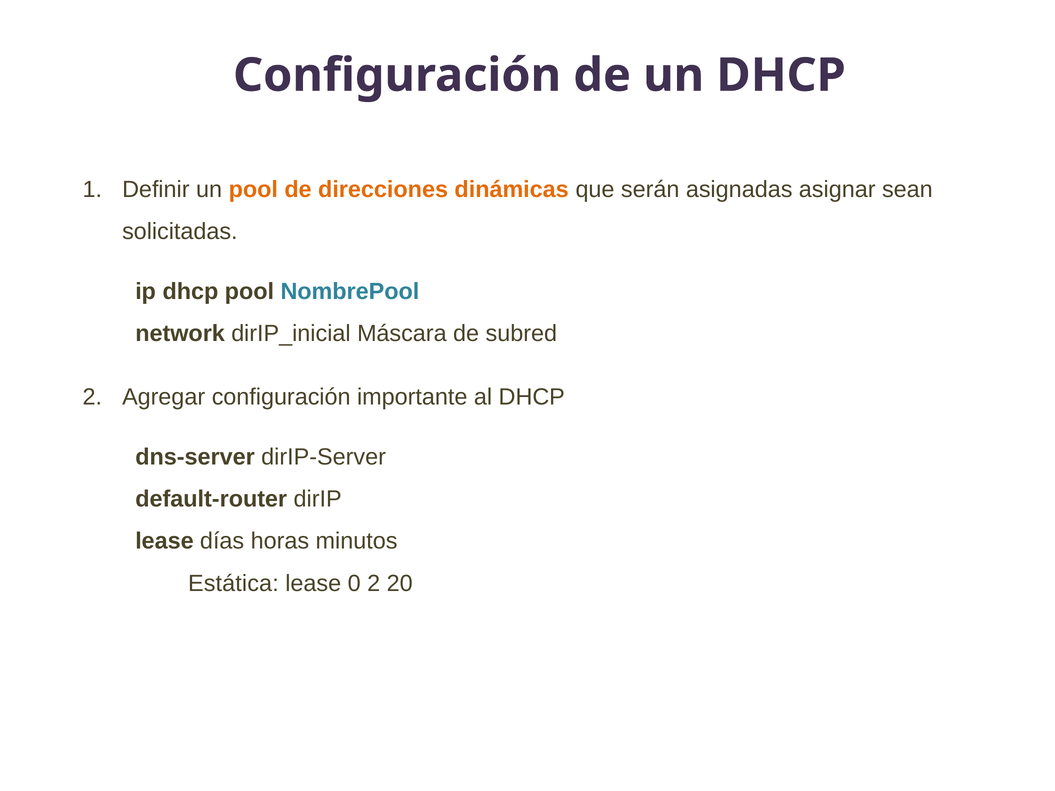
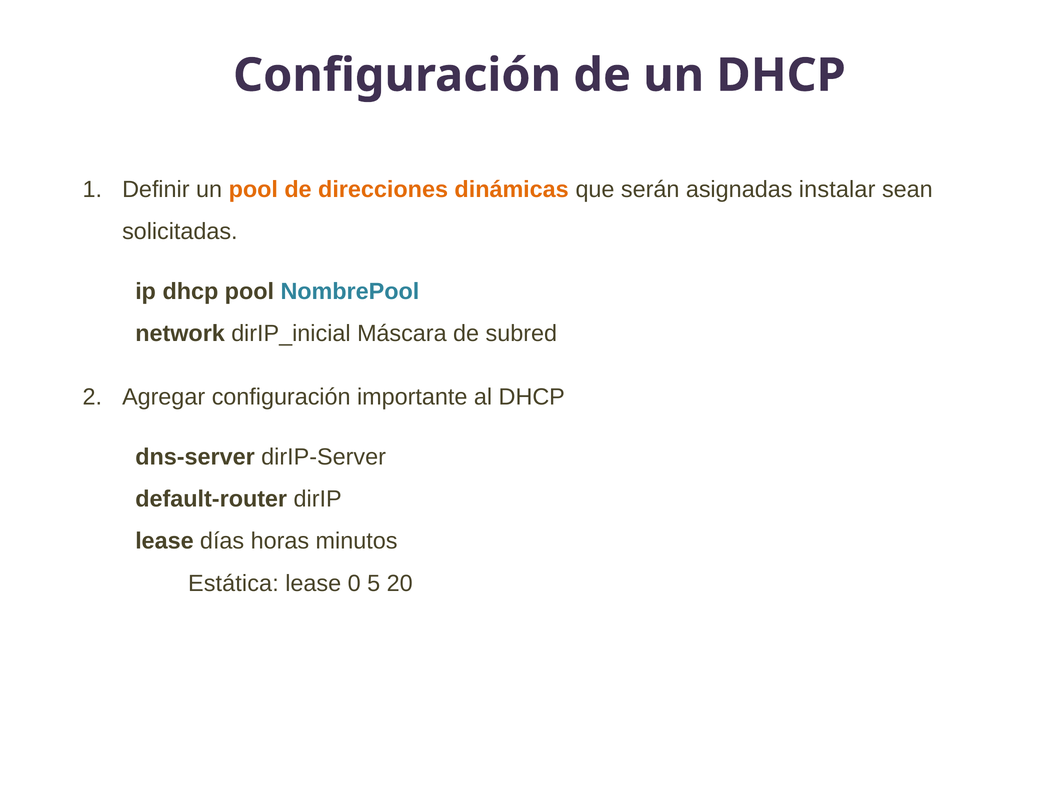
asignar: asignar -> instalar
0 2: 2 -> 5
